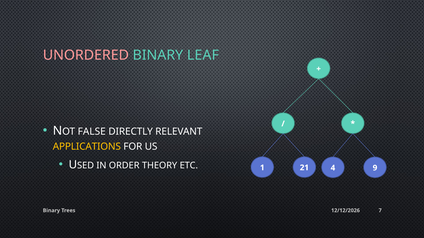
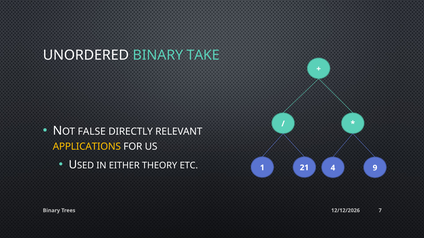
UNORDERED colour: pink -> white
LEAF: LEAF -> TAKE
ORDER: ORDER -> EITHER
